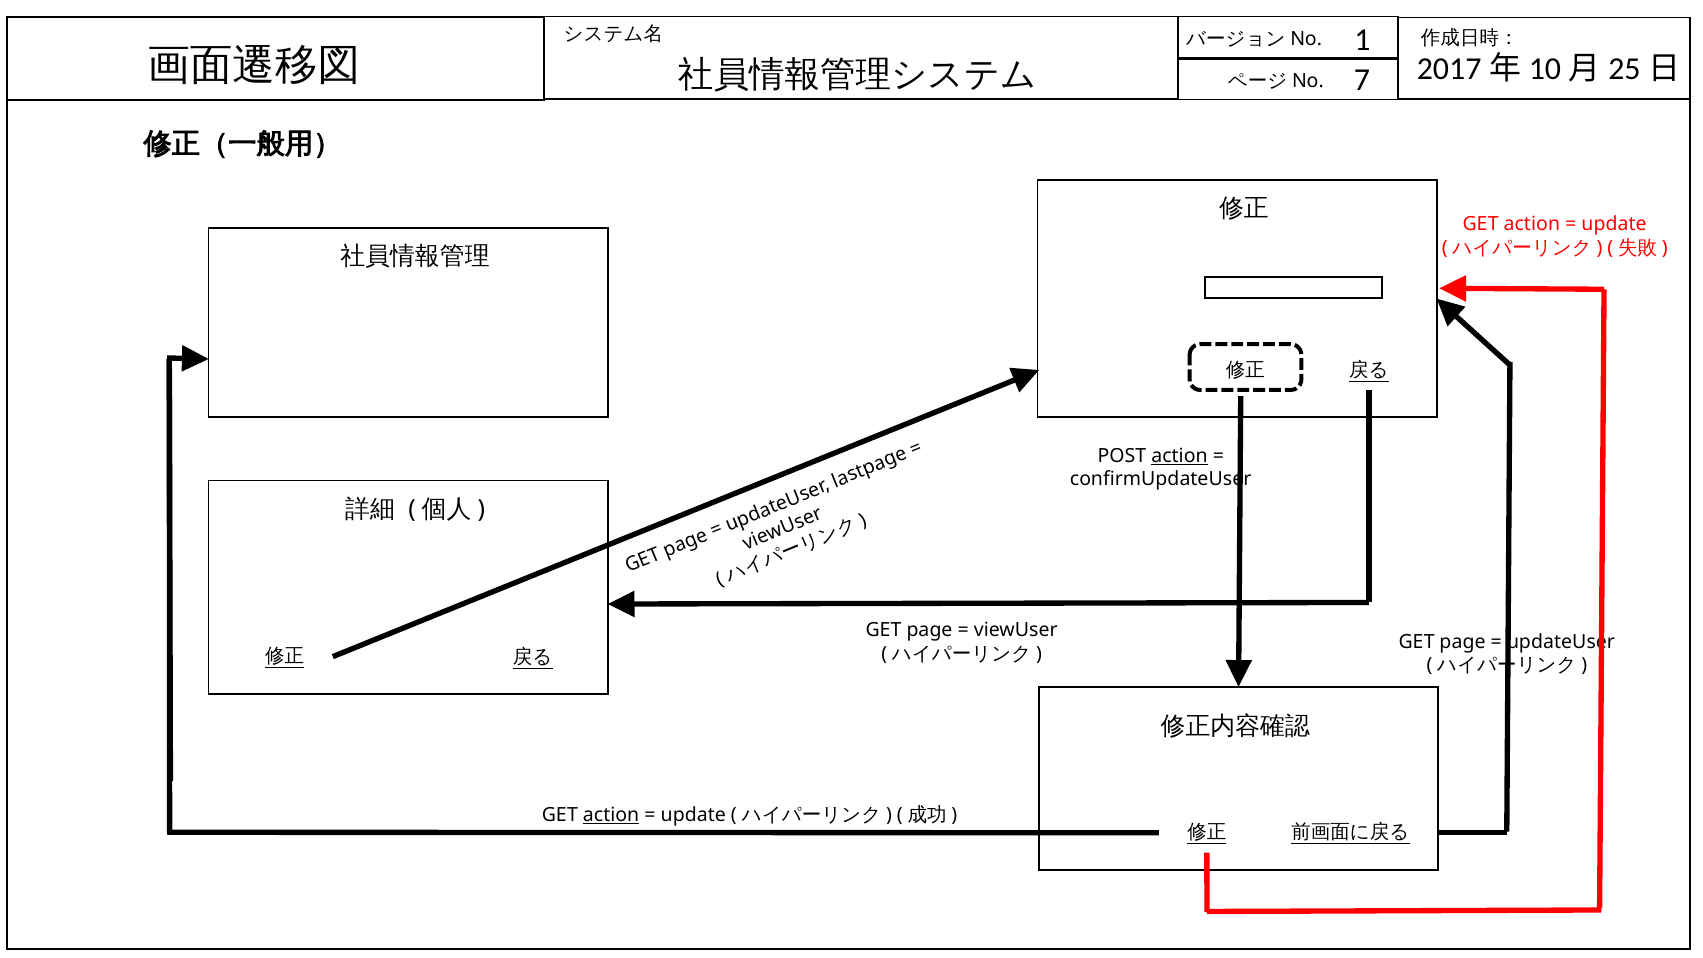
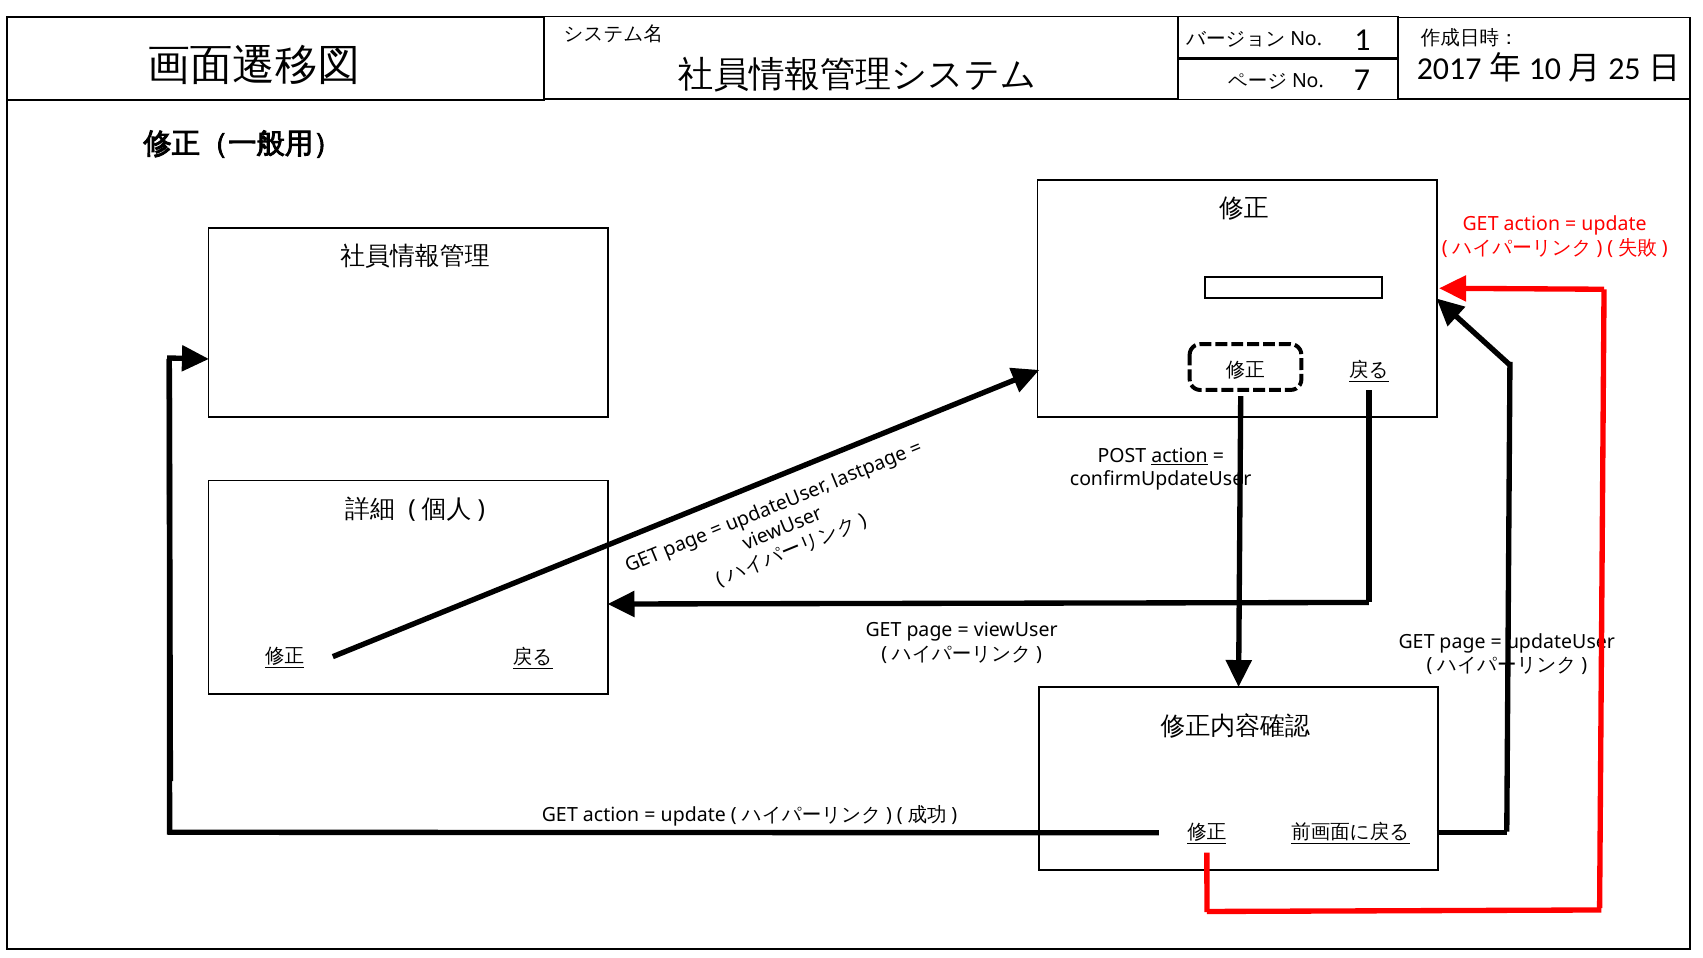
action at (611, 815) underline: present -> none
